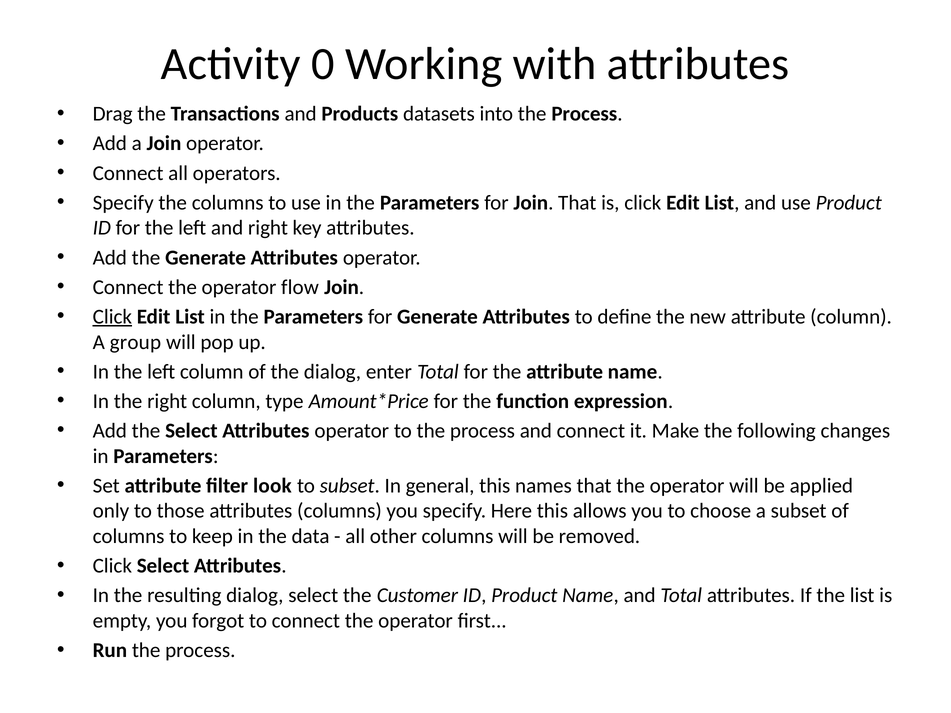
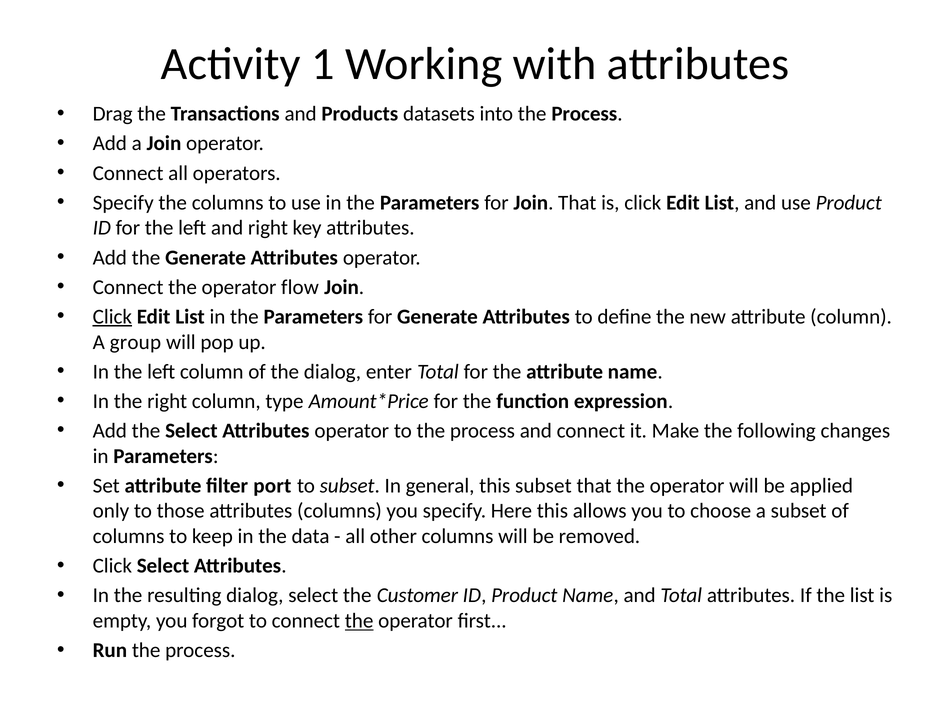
0: 0 -> 1
look: look -> port
this names: names -> subset
the at (359, 621) underline: none -> present
